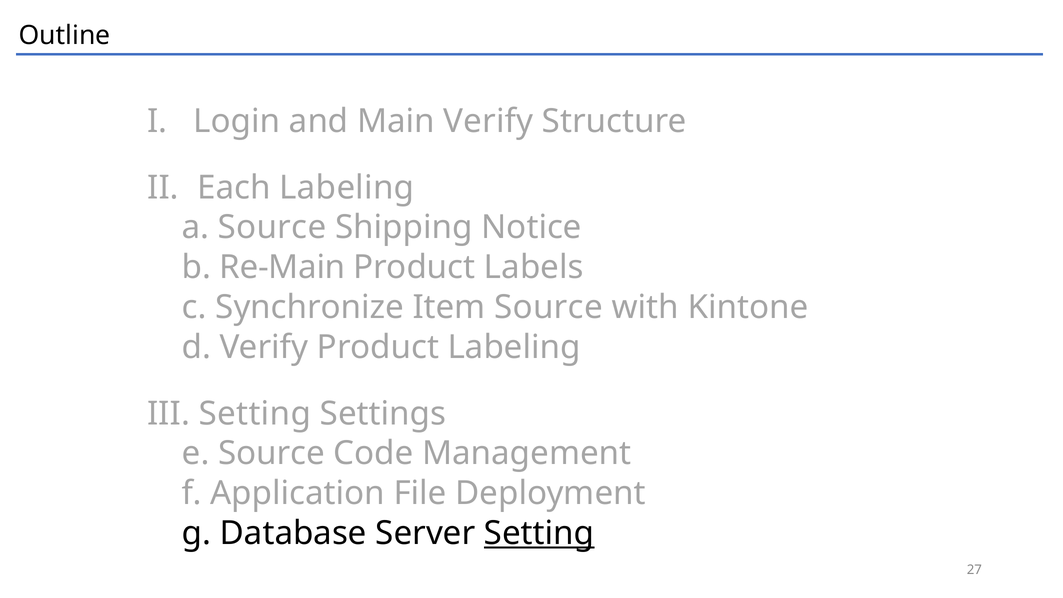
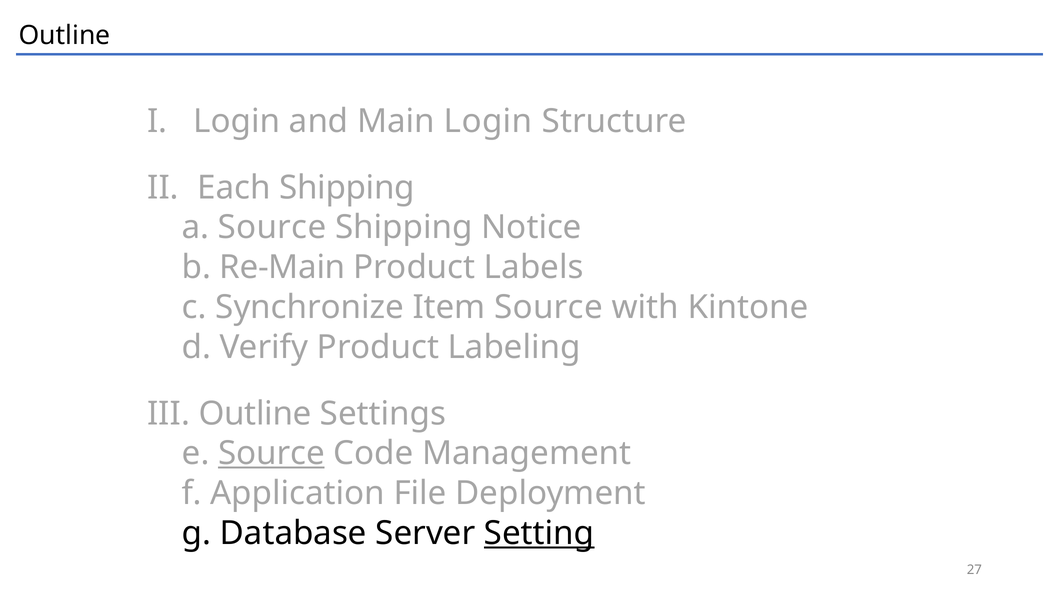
Main Verify: Verify -> Login
Each Labeling: Labeling -> Shipping
III Setting: Setting -> Outline
Source at (271, 453) underline: none -> present
